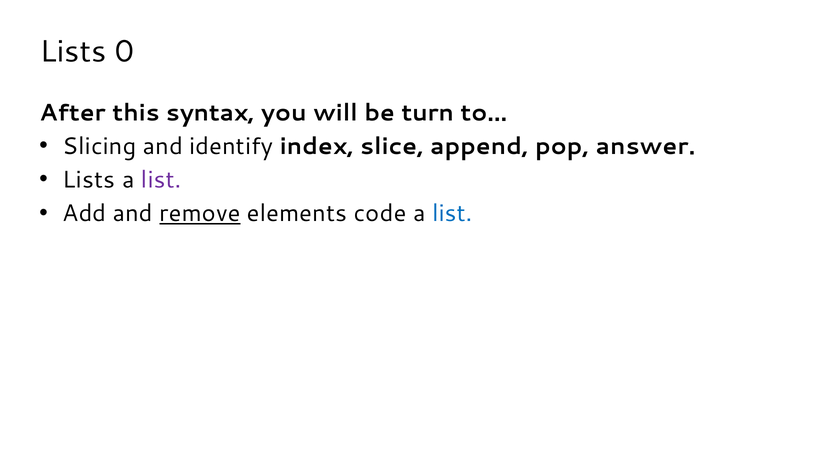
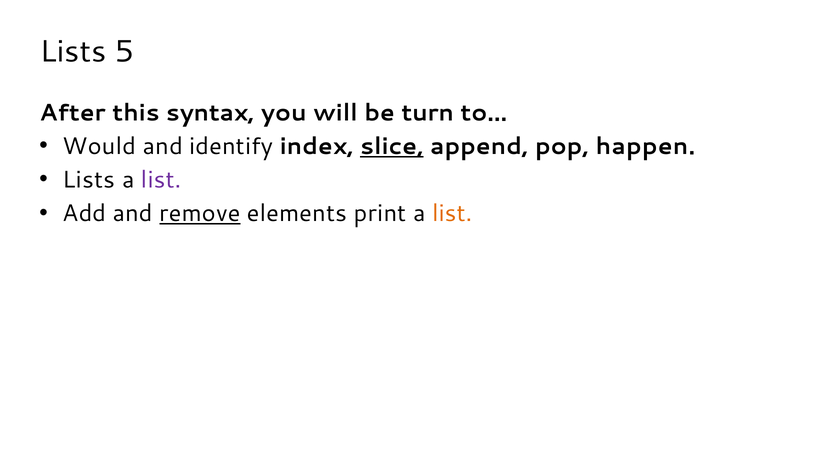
0: 0 -> 5
Slicing: Slicing -> Would
slice underline: none -> present
answer: answer -> happen
code: code -> print
list at (452, 213) colour: blue -> orange
